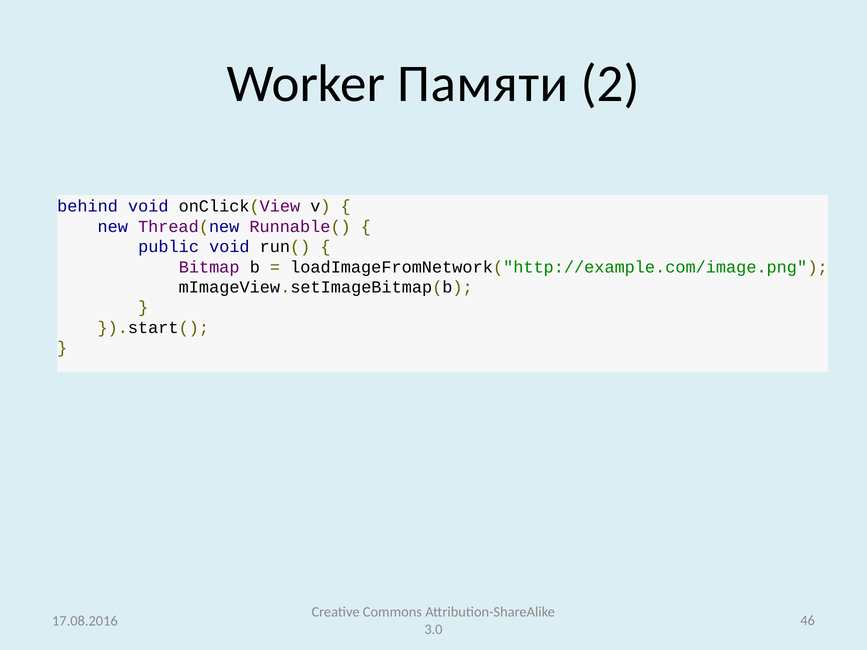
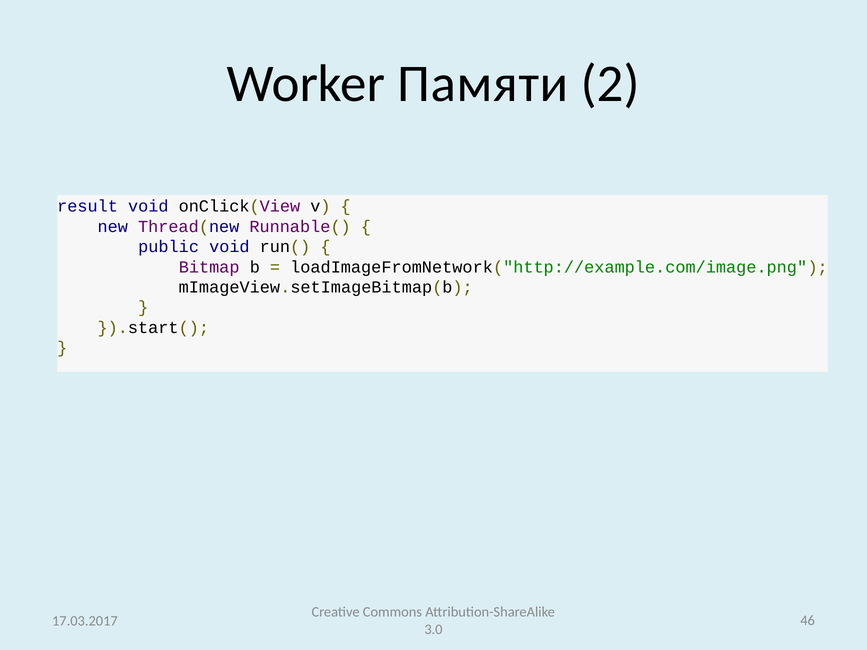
behind: behind -> result
17.08.2016: 17.08.2016 -> 17.03.2017
